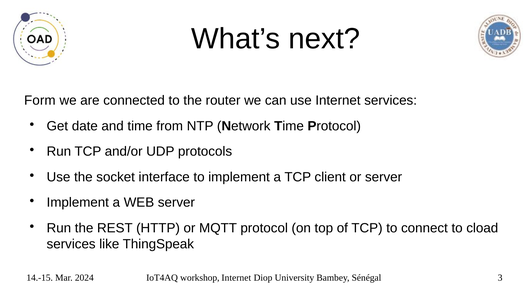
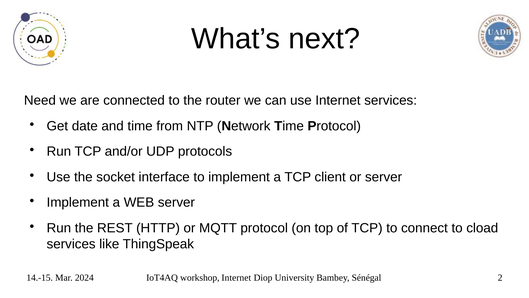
Form: Form -> Need
3: 3 -> 2
